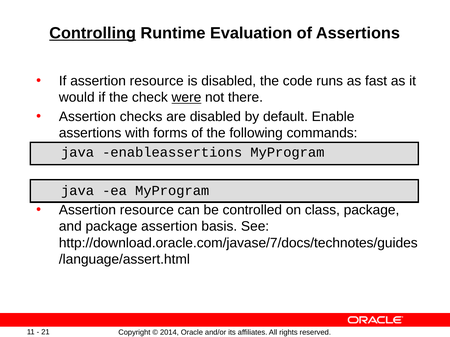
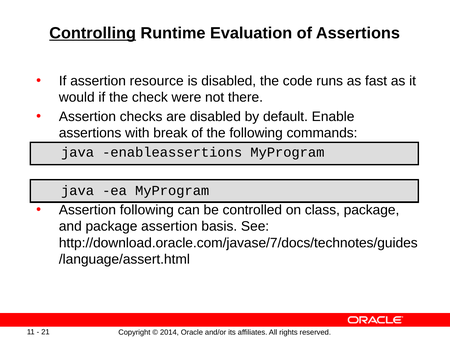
were underline: present -> none
forms: forms -> break
resource at (147, 210): resource -> following
